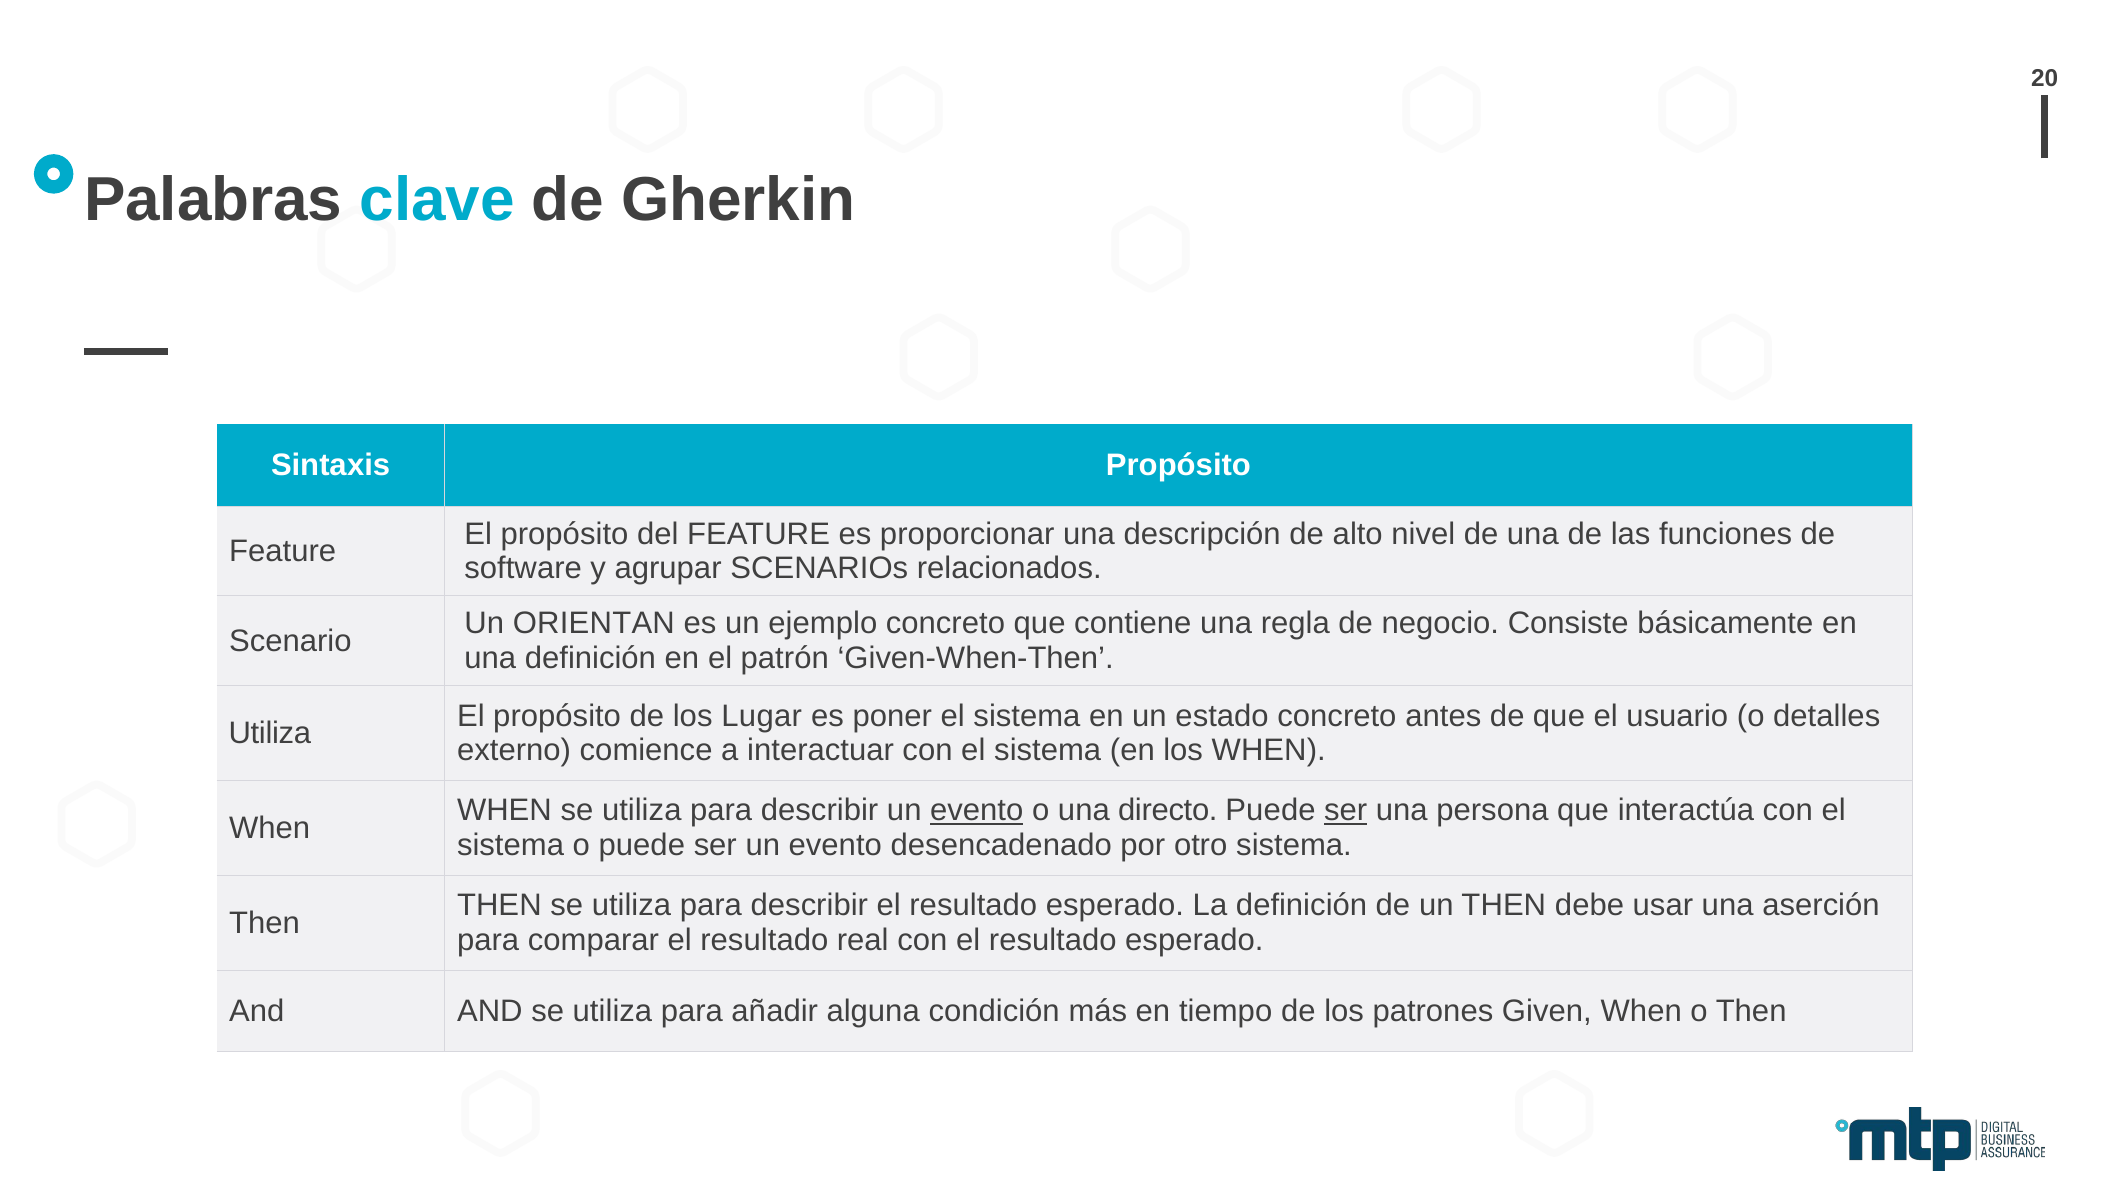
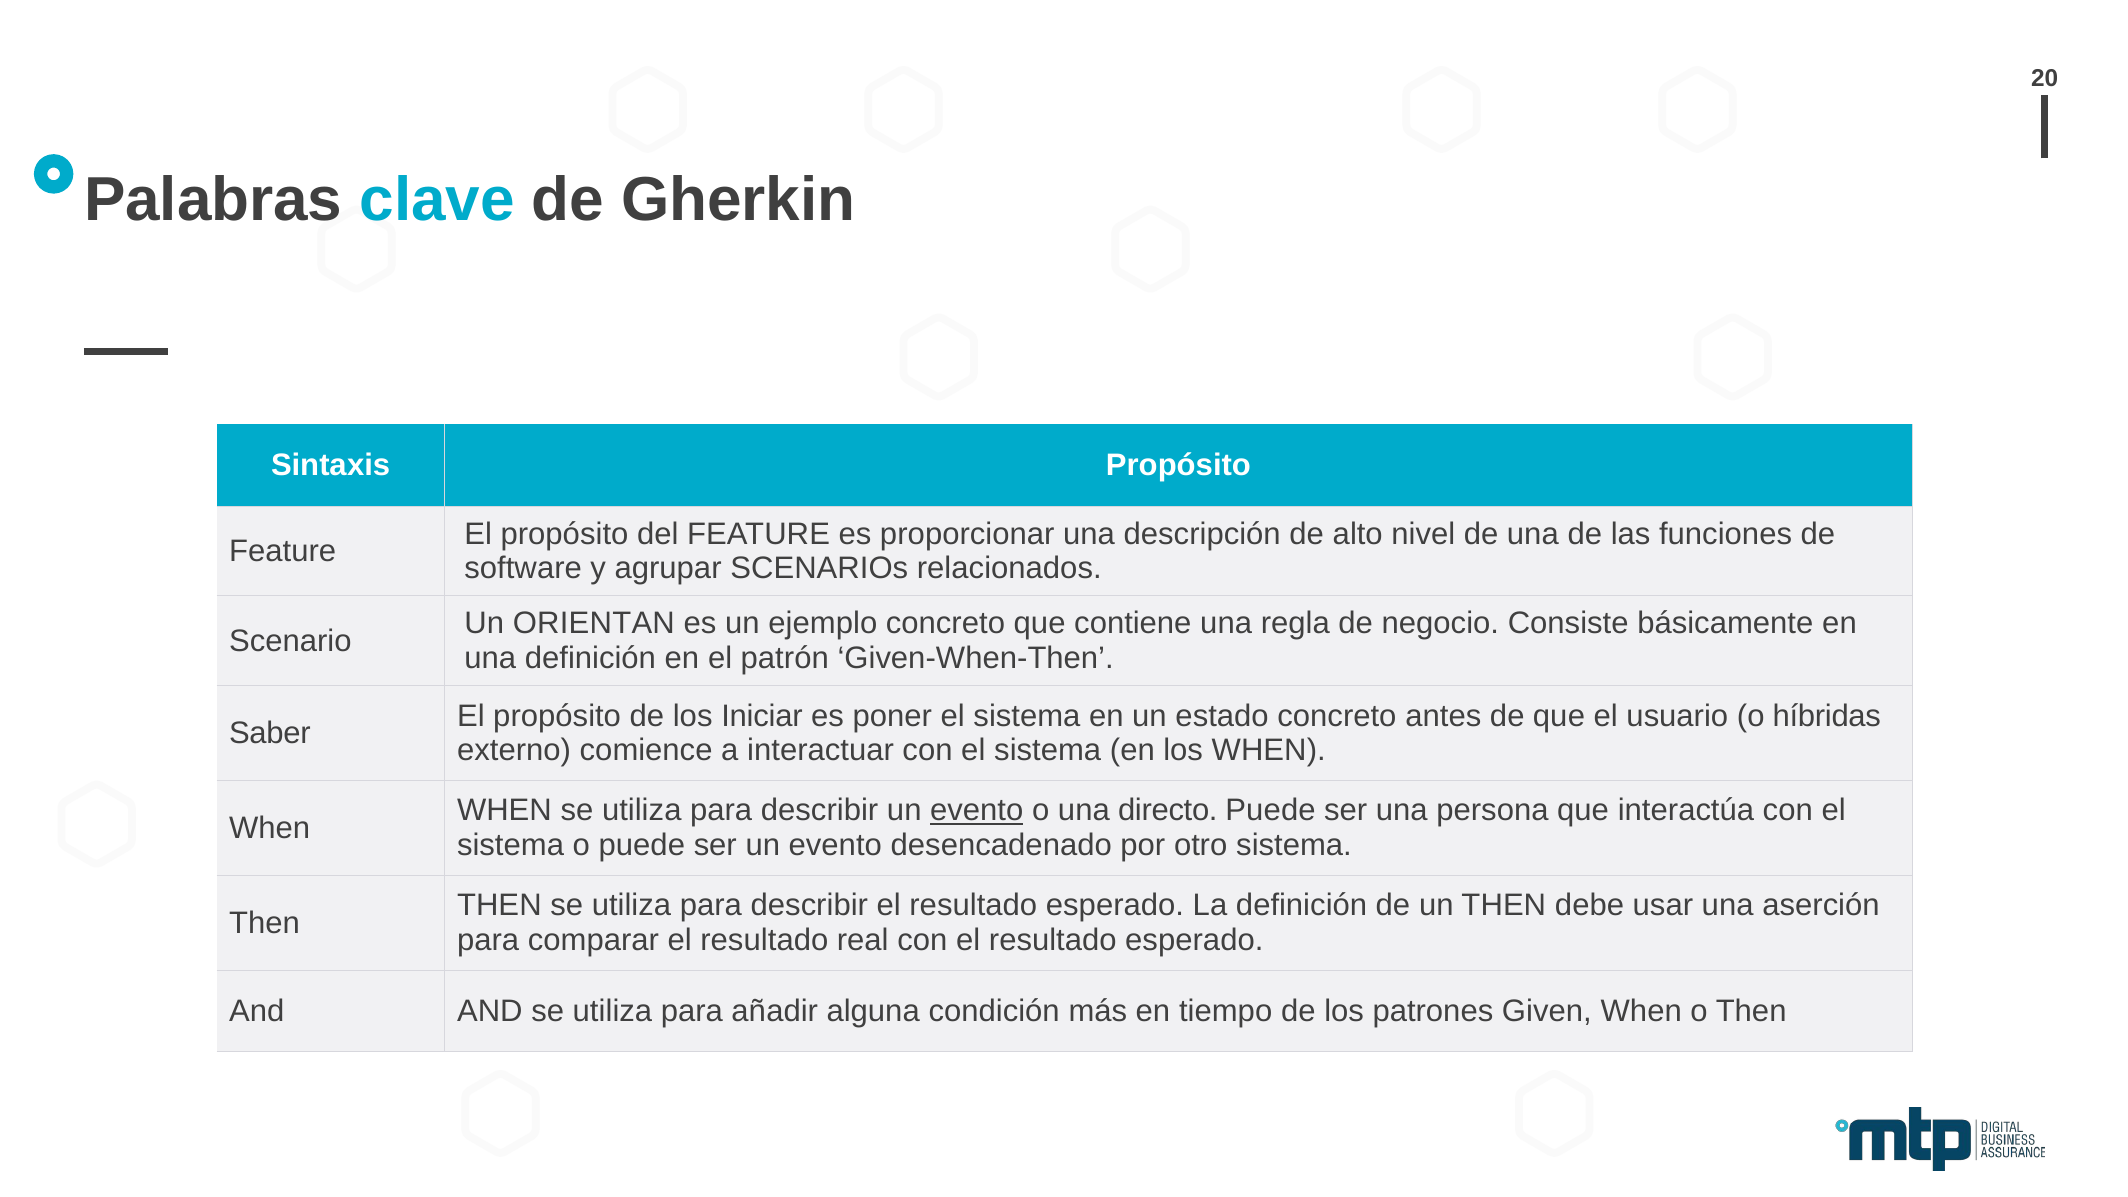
Lugar: Lugar -> Iniciar
detalles: detalles -> híbridas
Utiliza at (270, 733): Utiliza -> Saber
ser at (1346, 811) underline: present -> none
